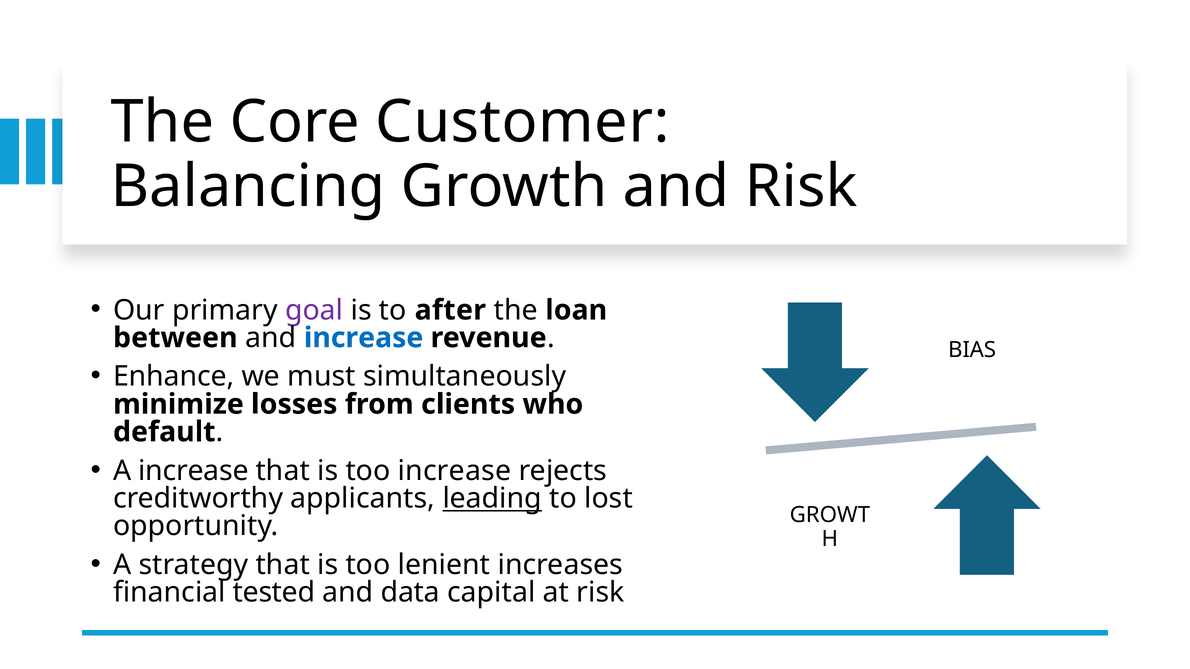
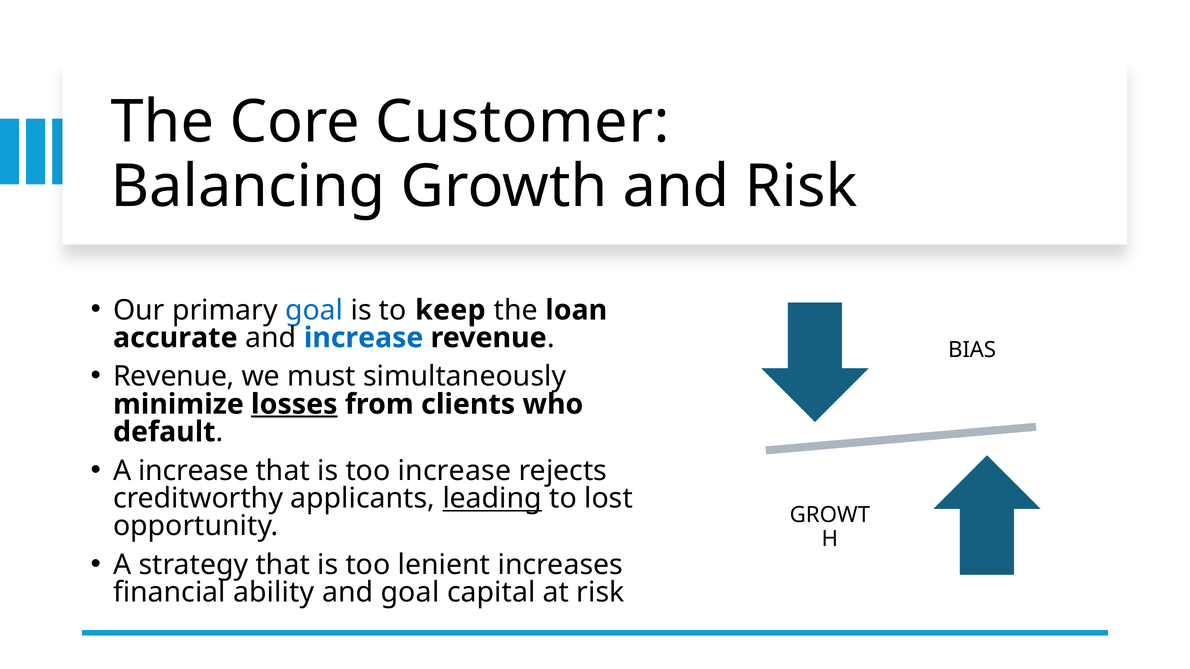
goal at (314, 310) colour: purple -> blue
after: after -> keep
between: between -> accurate
Enhance at (174, 377): Enhance -> Revenue
losses underline: none -> present
tested: tested -> ability
and data: data -> goal
